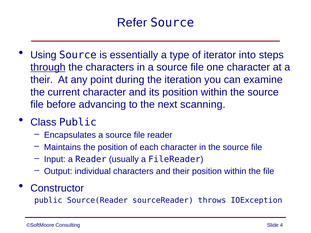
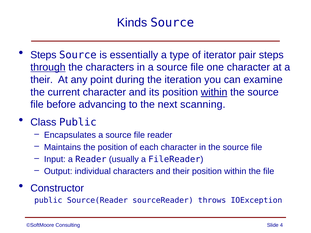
Refer: Refer -> Kinds
Using at (43, 55): Using -> Steps
into: into -> pair
within at (214, 92) underline: none -> present
